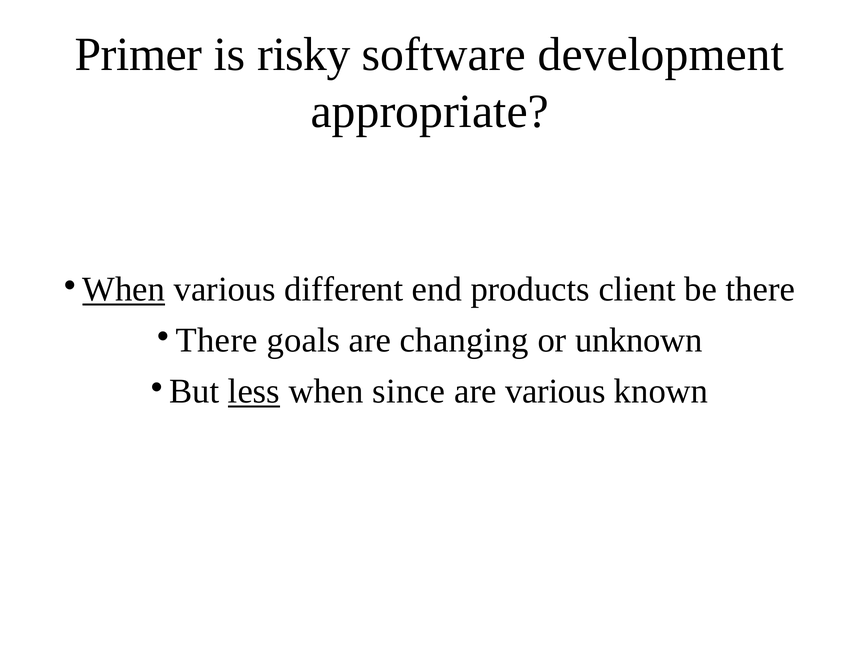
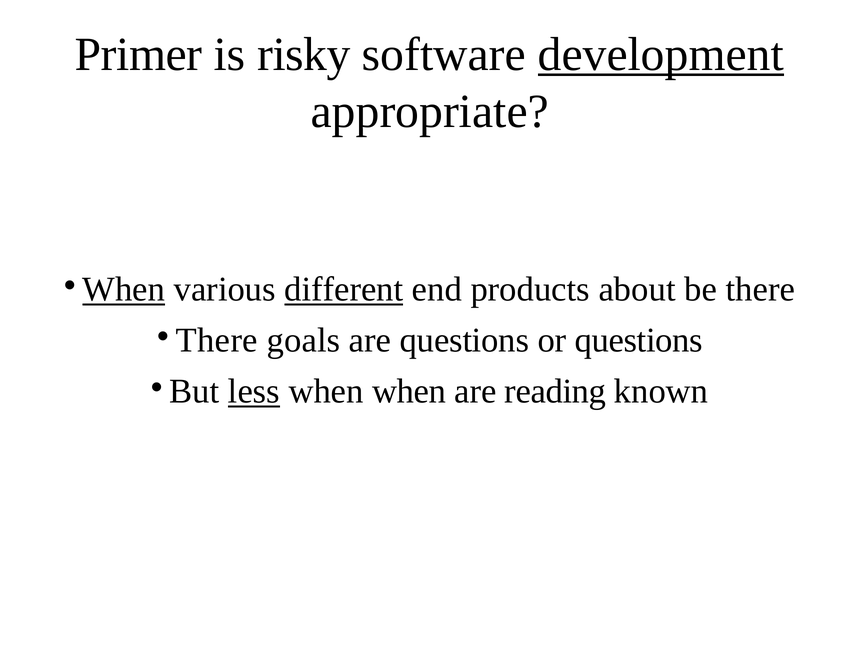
development underline: none -> present
different underline: none -> present
client: client -> about
are changing: changing -> questions
or unknown: unknown -> questions
when since: since -> when
are various: various -> reading
